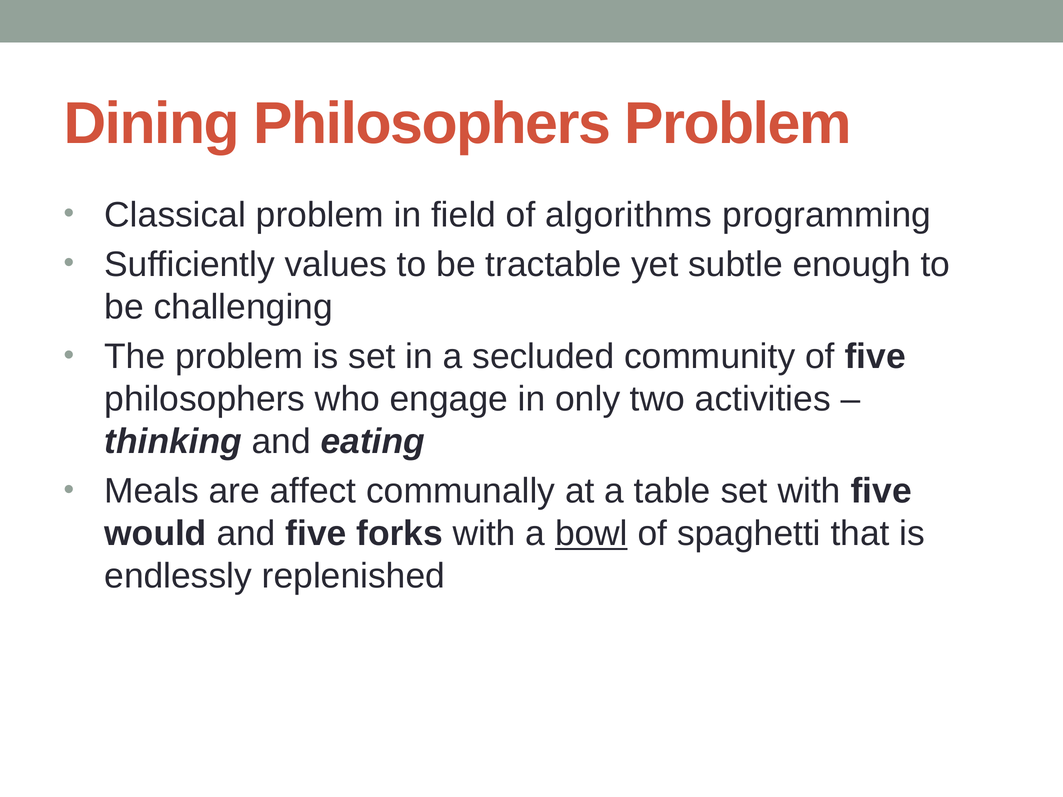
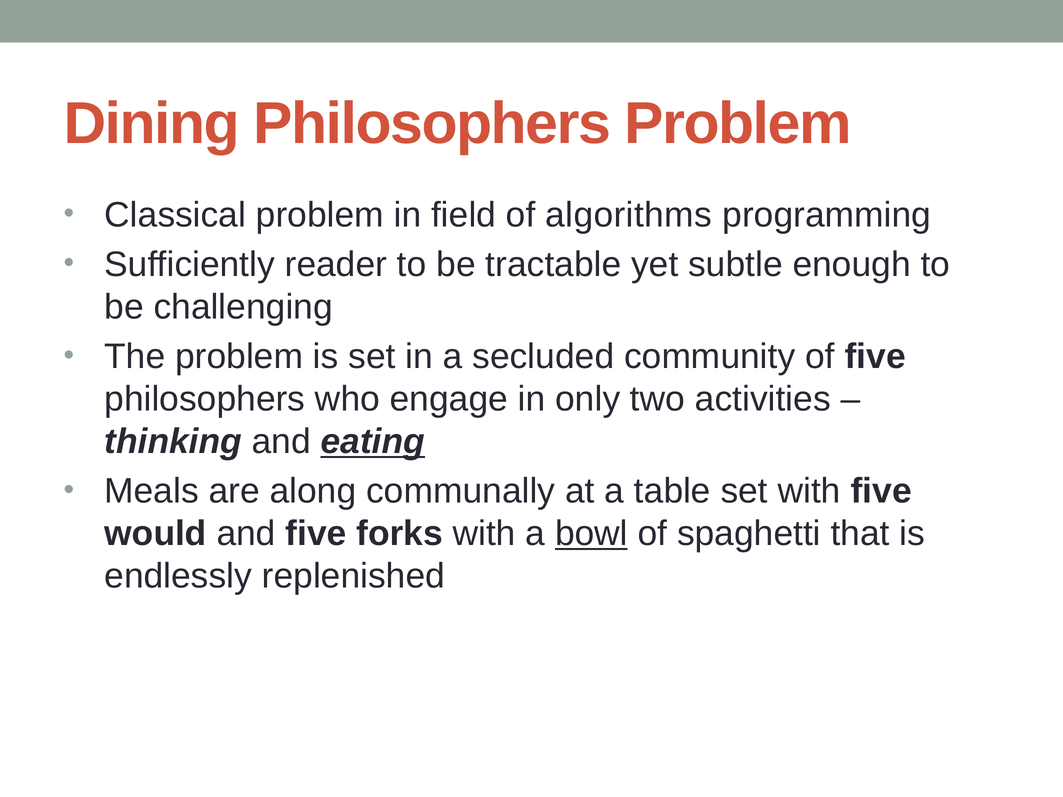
values: values -> reader
eating underline: none -> present
affect: affect -> along
